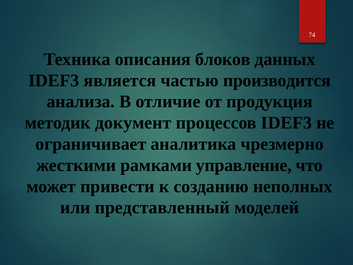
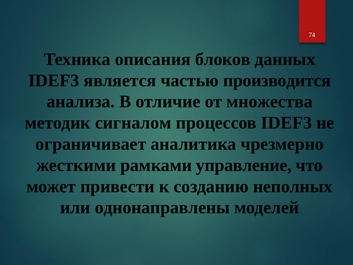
продукция: продукция -> множества
документ: документ -> сигналом
представленный: представленный -> однонаправлены
